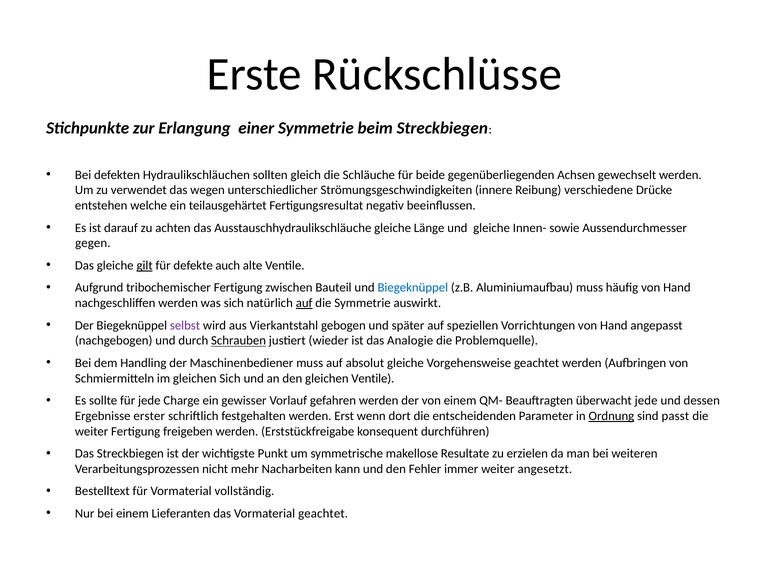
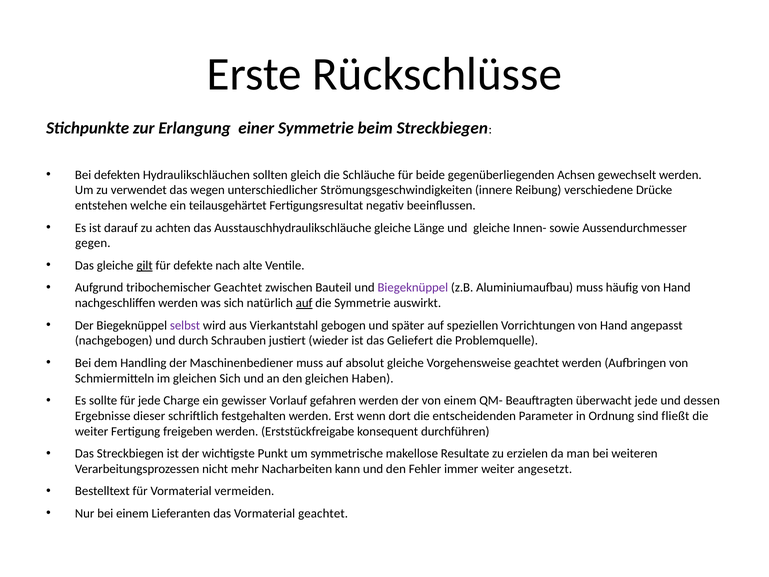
auch: auch -> nach
tribochemischer Fertigung: Fertigung -> Geachtet
Biegeknüppel at (413, 288) colour: blue -> purple
Schrauben underline: present -> none
Analogie: Analogie -> Geliefert
gleichen Ventile: Ventile -> Haben
erster: erster -> dieser
Ordnung underline: present -> none
passt: passt -> fließt
vollständig: vollständig -> vermeiden
